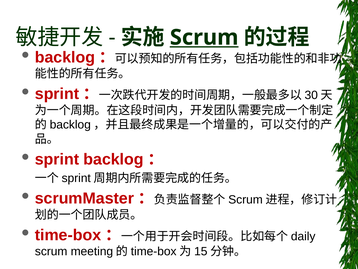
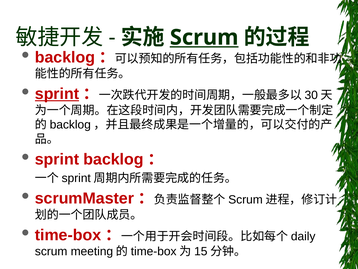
sprint at (57, 94) underline: none -> present
